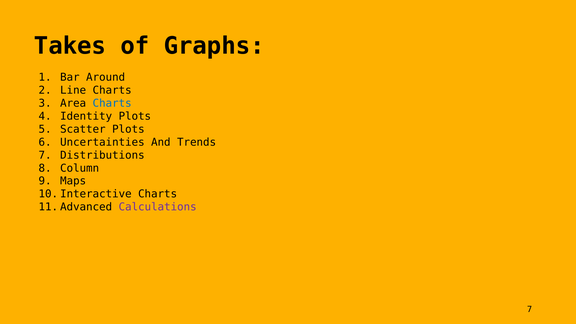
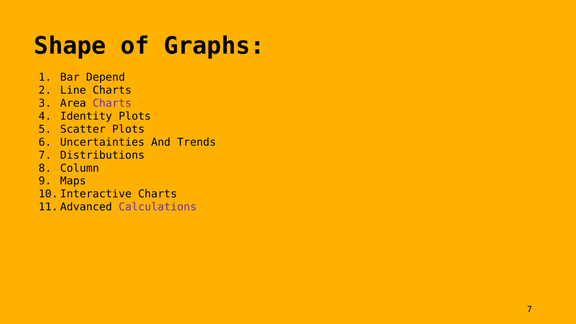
Takes: Takes -> Shape
Around: Around -> Depend
Charts at (112, 103) colour: blue -> purple
